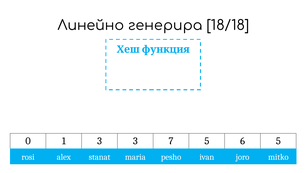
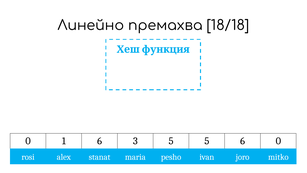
генерира: генерира -> премахва
1 3: 3 -> 6
3 7: 7 -> 5
6 5: 5 -> 0
